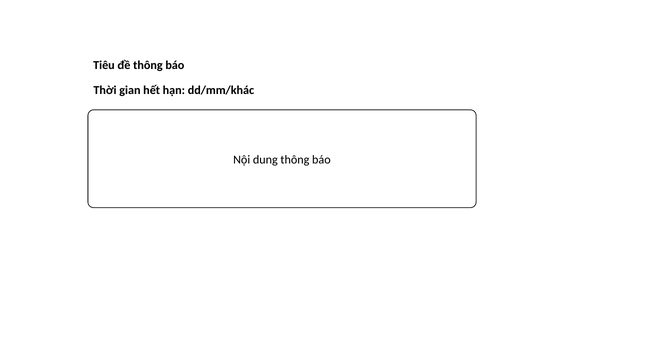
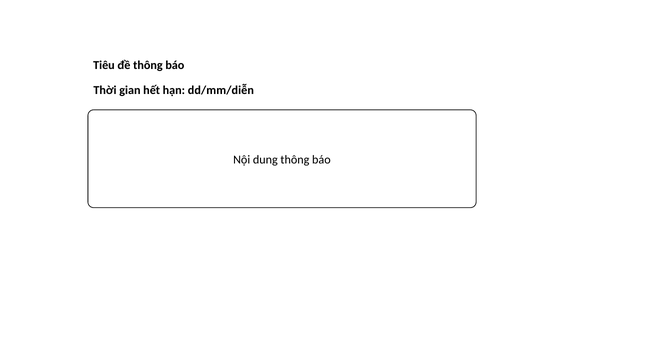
dd/mm/khác: dd/mm/khác -> dd/mm/diễn
